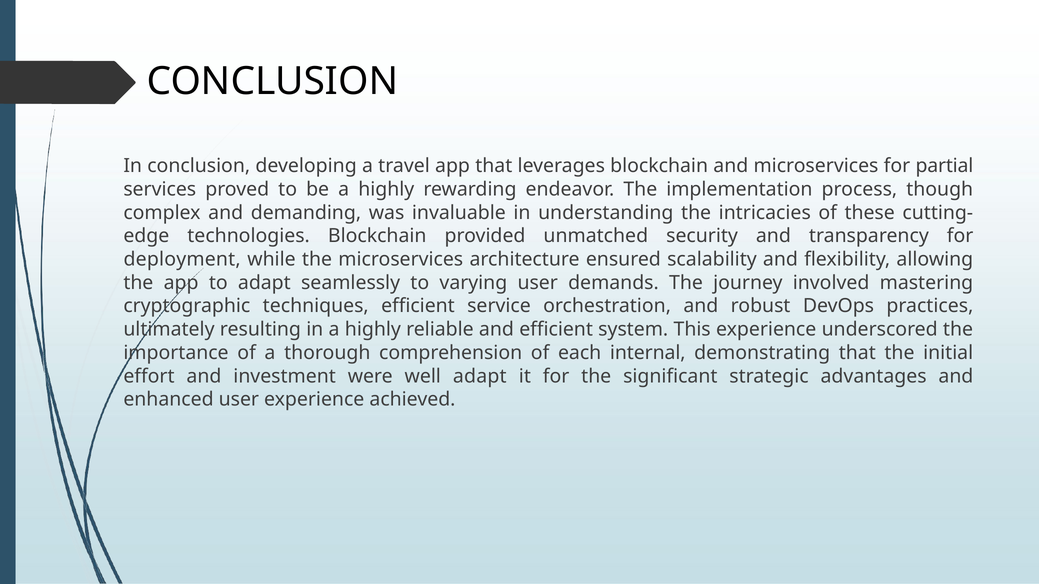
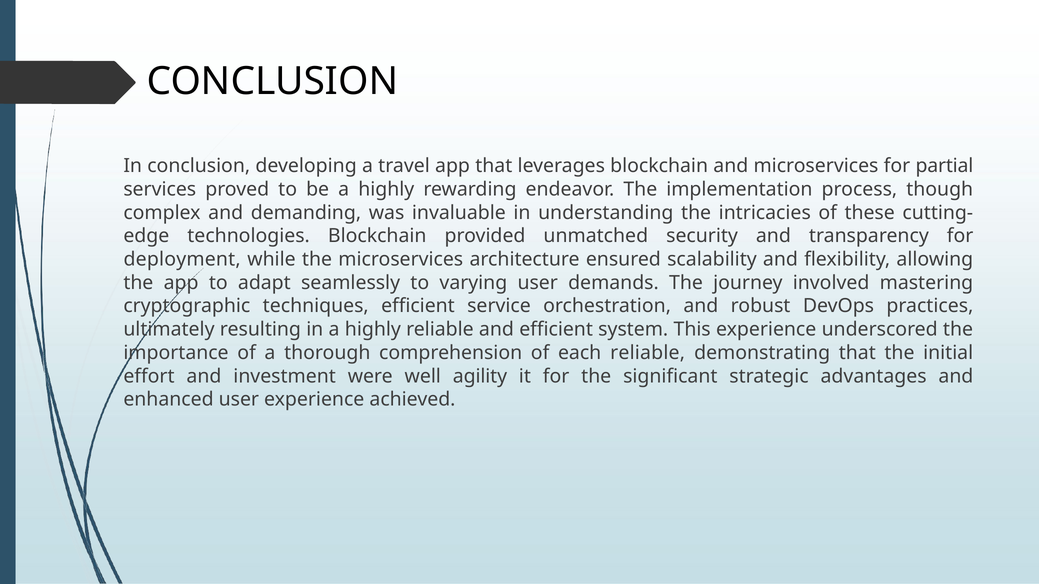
each internal: internal -> reliable
well adapt: adapt -> agility
